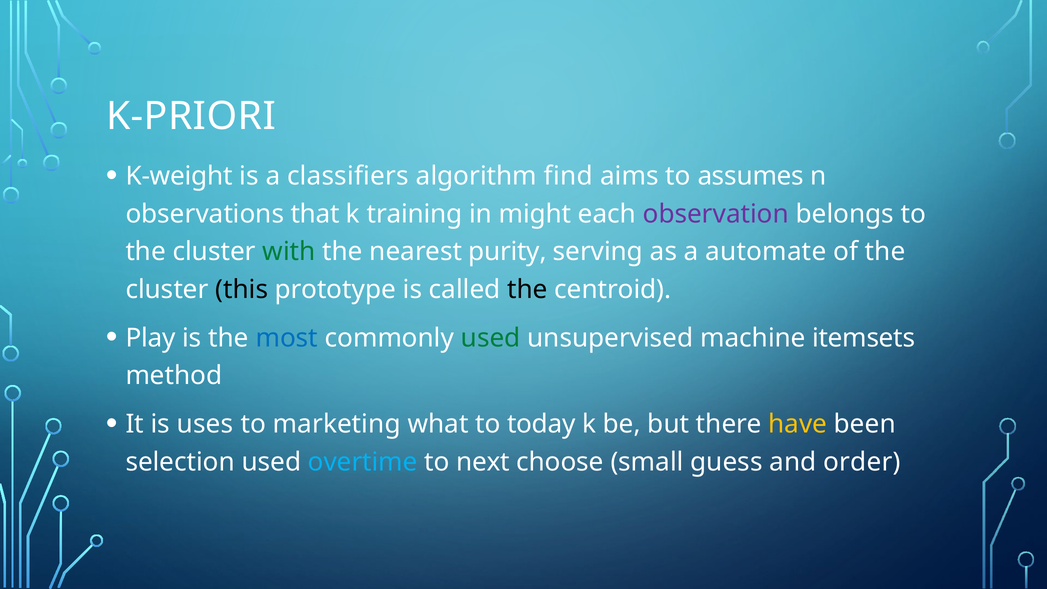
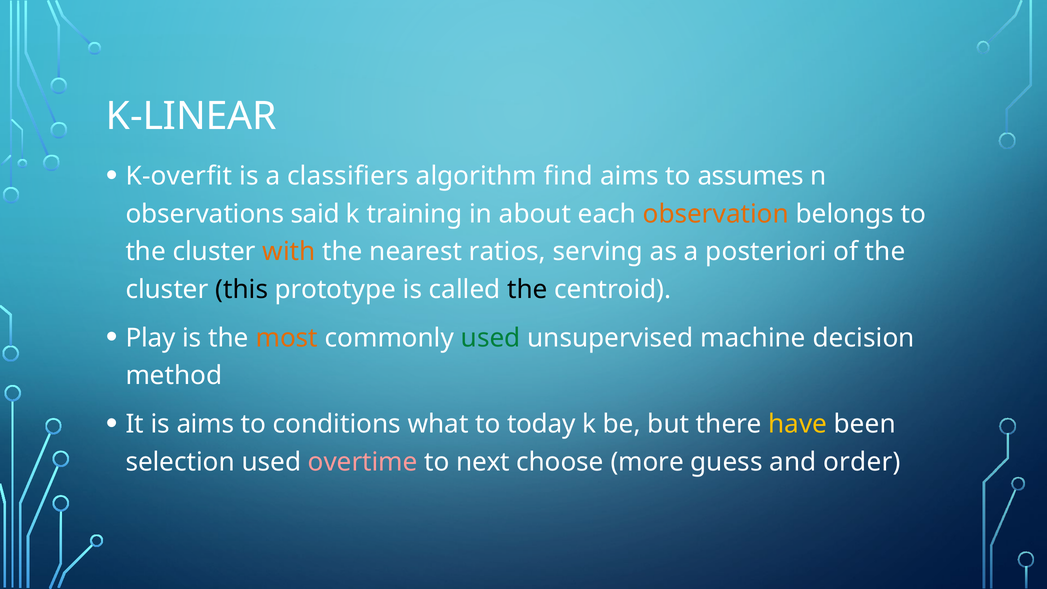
K-PRIORI: K-PRIORI -> K-LINEAR
K-weight: K-weight -> K-overfit
that: that -> said
might: might -> about
observation colour: purple -> orange
with colour: green -> orange
purity: purity -> ratios
automate: automate -> posteriori
most colour: blue -> orange
itemsets: itemsets -> decision
is uses: uses -> aims
marketing: marketing -> conditions
overtime colour: light blue -> pink
small: small -> more
